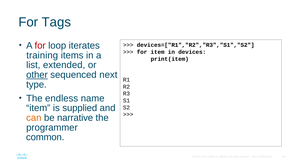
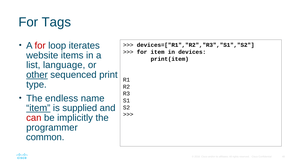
training: training -> website
extended: extended -> language
next: next -> print
item at (38, 108) underline: none -> present
can colour: orange -> red
narrative: narrative -> implicitly
